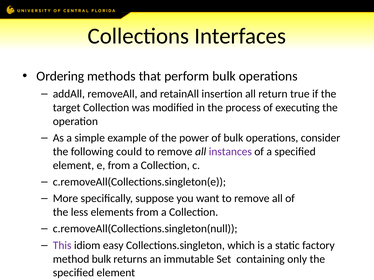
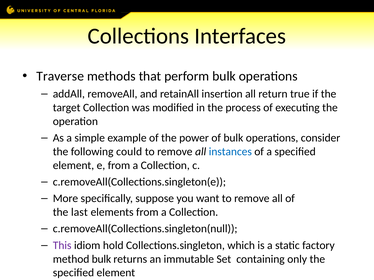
Ordering: Ordering -> Traverse
instances colour: purple -> blue
less: less -> last
easy: easy -> hold
